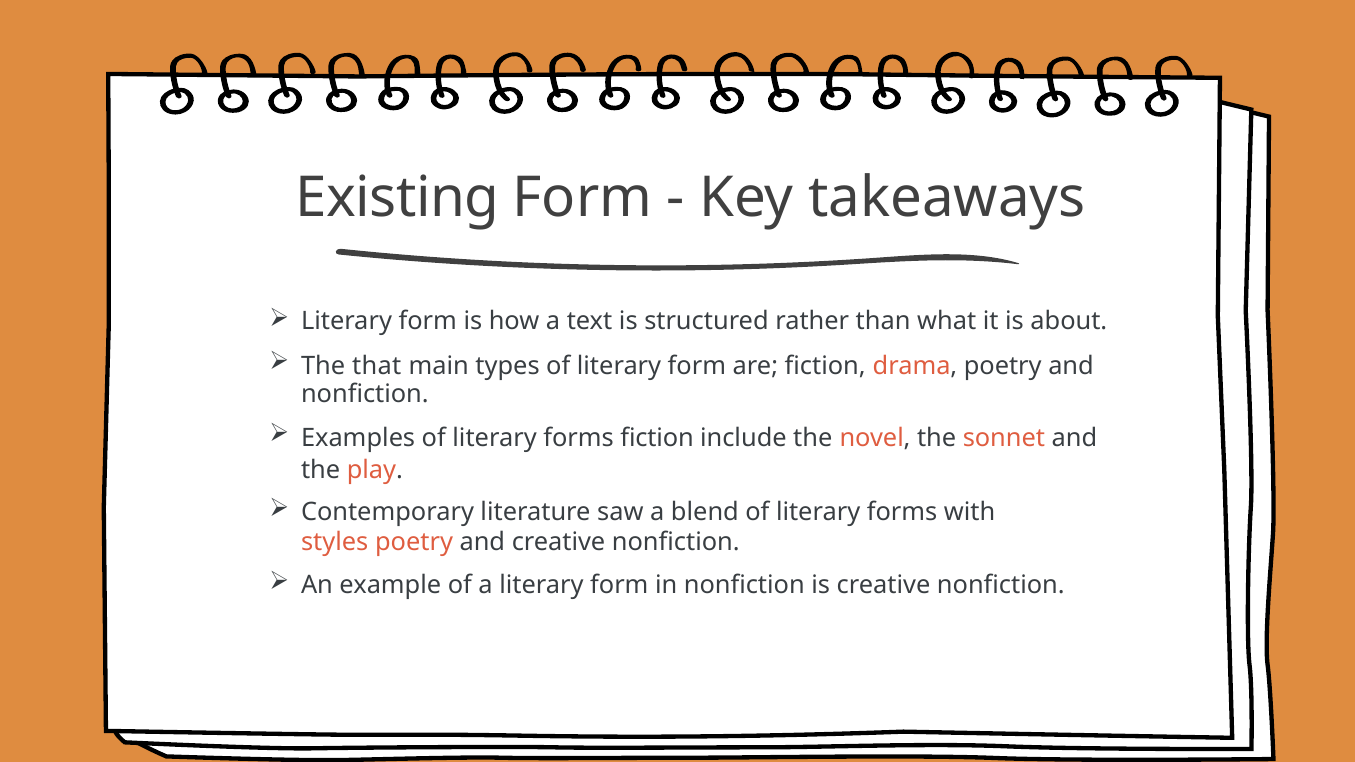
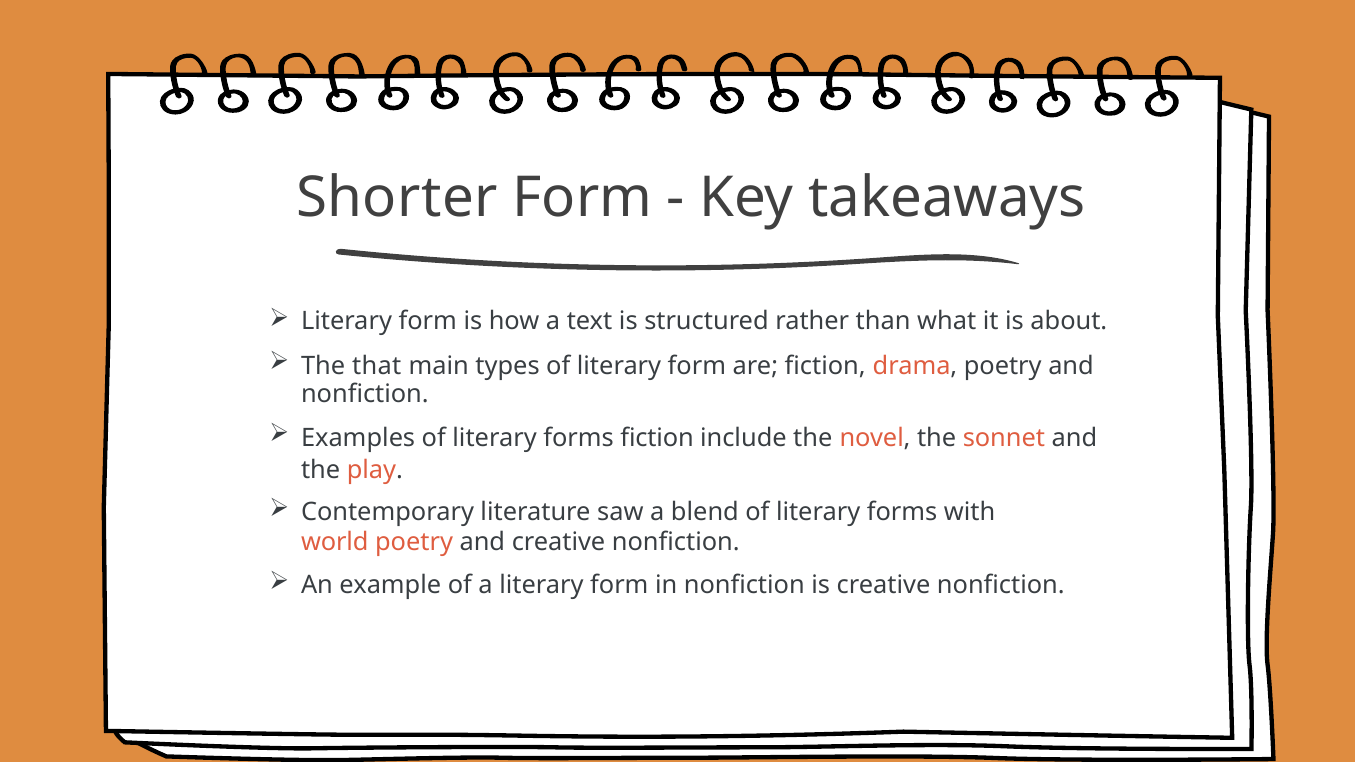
Existing: Existing -> Shorter
styles: styles -> world
